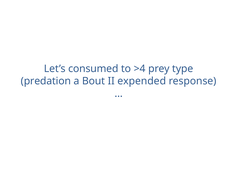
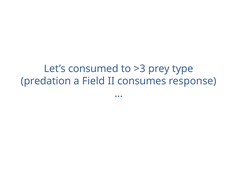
>4: >4 -> >3
Bout: Bout -> Field
expended: expended -> consumes
